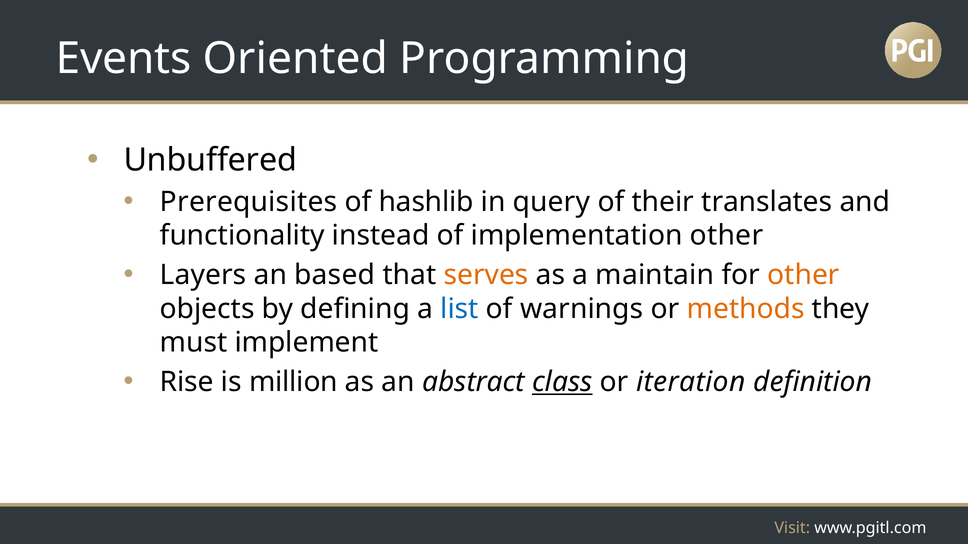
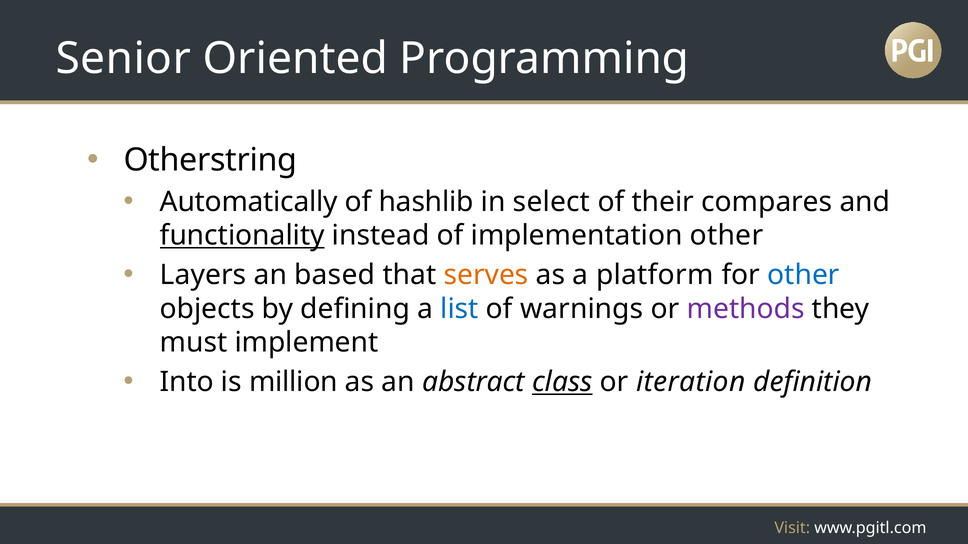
Events: Events -> Senior
Unbuffered: Unbuffered -> Otherstring
Prerequisites: Prerequisites -> Automatically
query: query -> select
translates: translates -> compares
functionality underline: none -> present
maintain: maintain -> platform
other at (803, 275) colour: orange -> blue
methods colour: orange -> purple
Rise: Rise -> Into
